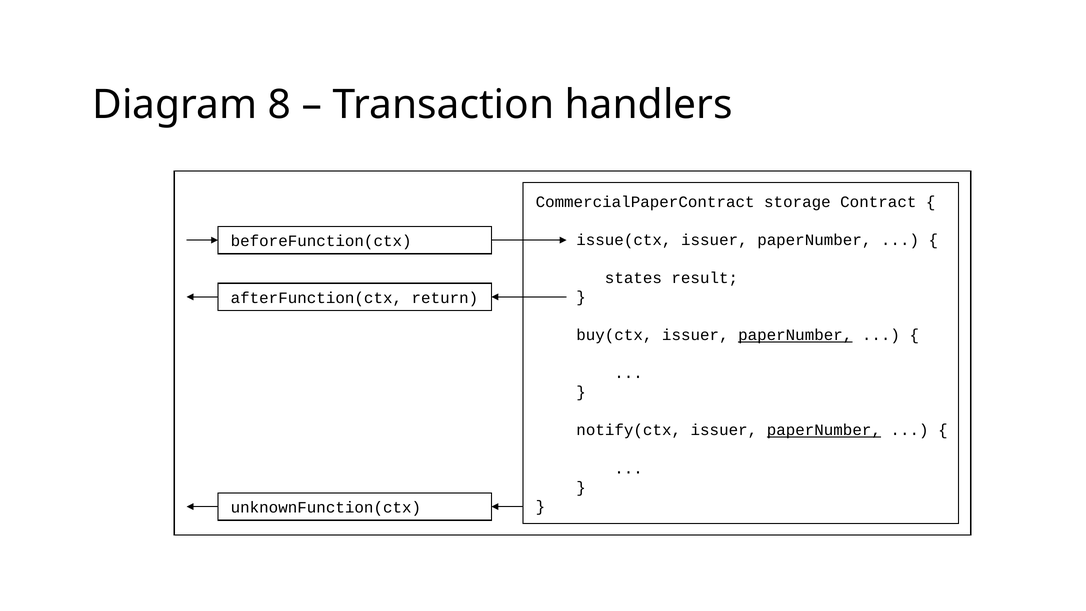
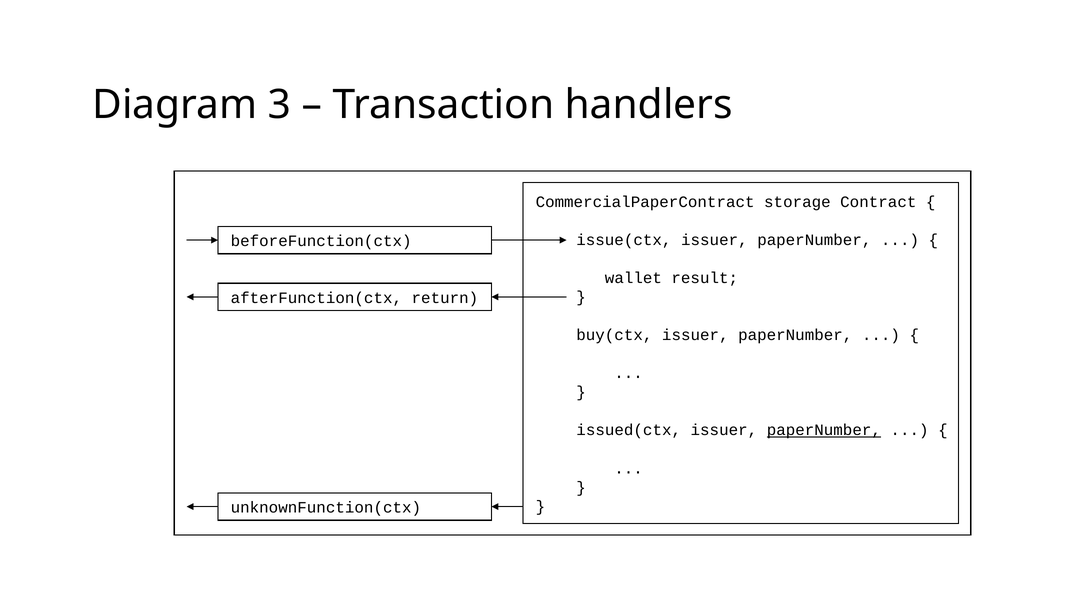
8: 8 -> 3
states: states -> wallet
paperNumber at (795, 335) underline: present -> none
notify(ctx: notify(ctx -> issued(ctx
